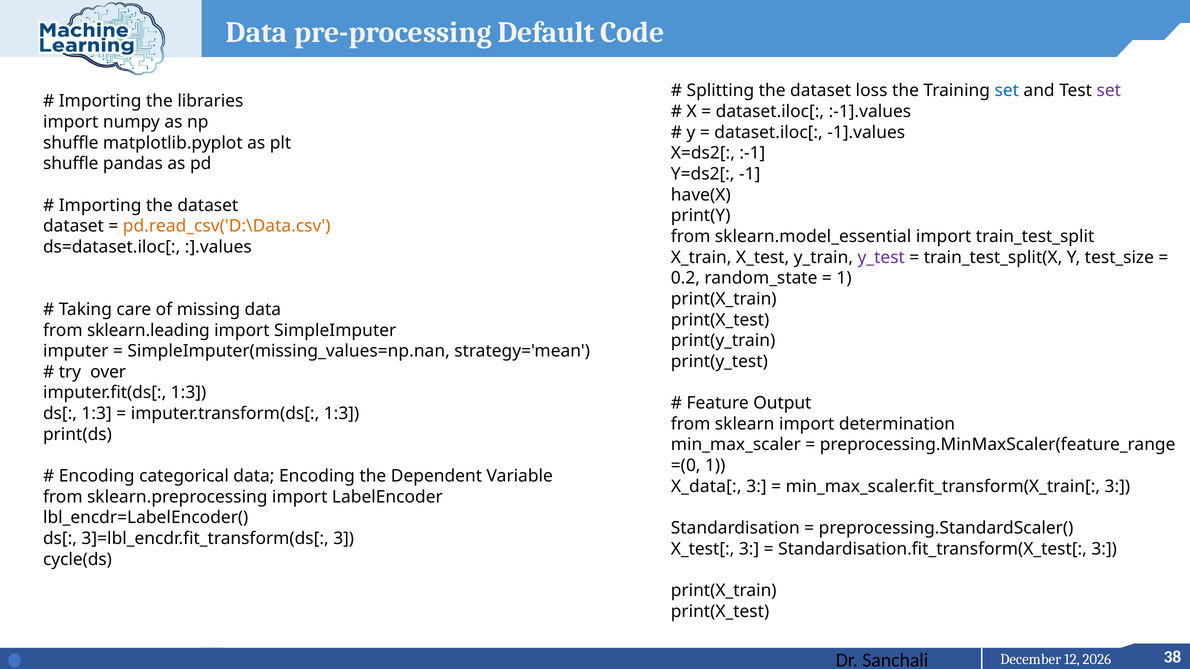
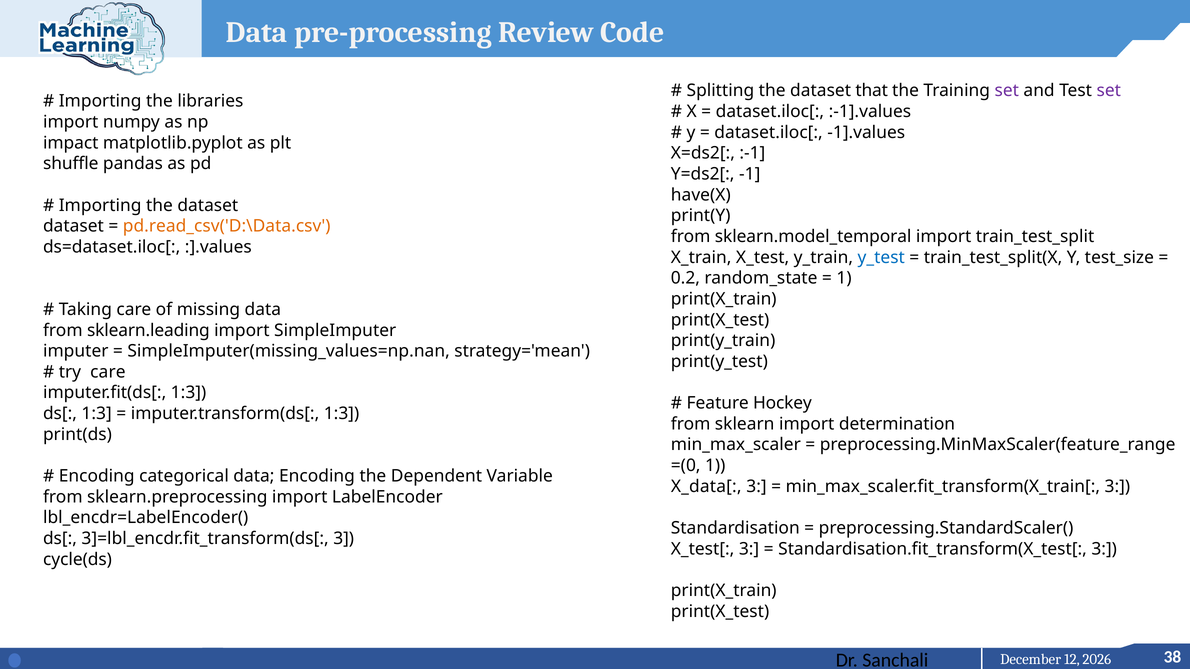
Default: Default -> Review
loss: loss -> that
set at (1007, 91) colour: blue -> purple
shuffle at (71, 143): shuffle -> impact
sklearn.model_essential: sklearn.model_essential -> sklearn.model_temporal
y_test colour: purple -> blue
try over: over -> care
Output: Output -> Hockey
